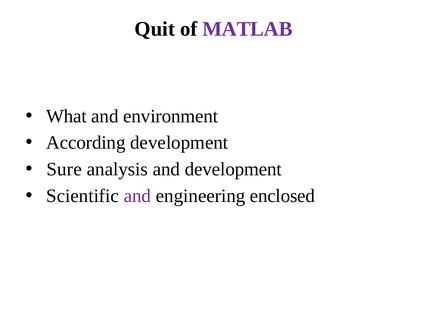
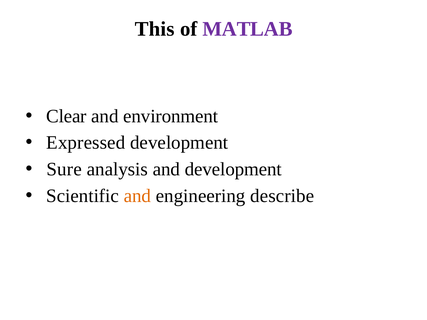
Quit: Quit -> This
What: What -> Clear
According: According -> Expressed
and at (137, 196) colour: purple -> orange
enclosed: enclosed -> describe
